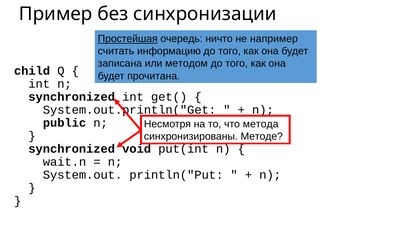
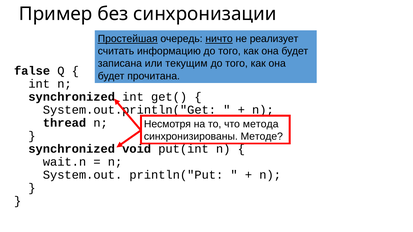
ничто underline: none -> present
например: например -> реализует
методом: методом -> текущим
child: child -> false
public: public -> thread
